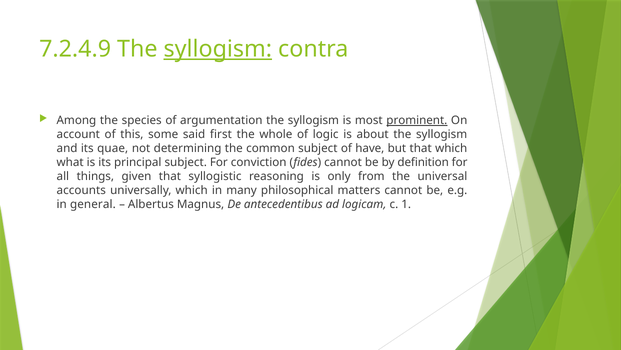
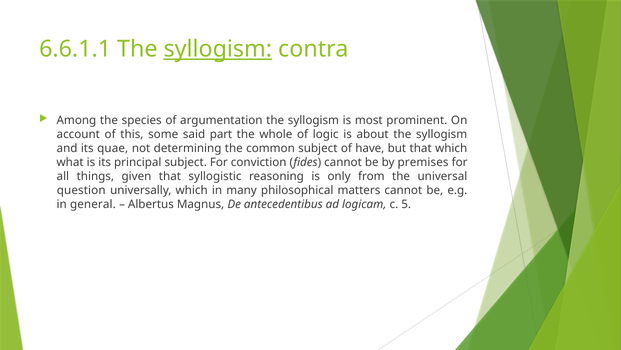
7.2.4.9: 7.2.4.9 -> 6.6.1.1
prominent underline: present -> none
first: first -> part
definition: definition -> premises
accounts: accounts -> question
1: 1 -> 5
